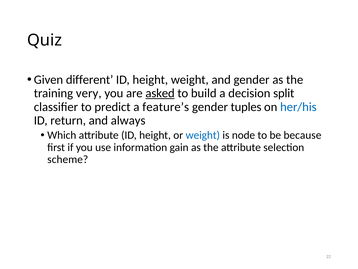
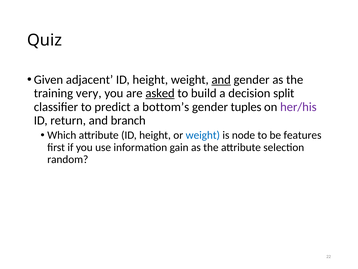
different: different -> adjacent
and at (221, 79) underline: none -> present
feature’s: feature’s -> bottom’s
her/his colour: blue -> purple
always: always -> branch
because: because -> features
scheme: scheme -> random
